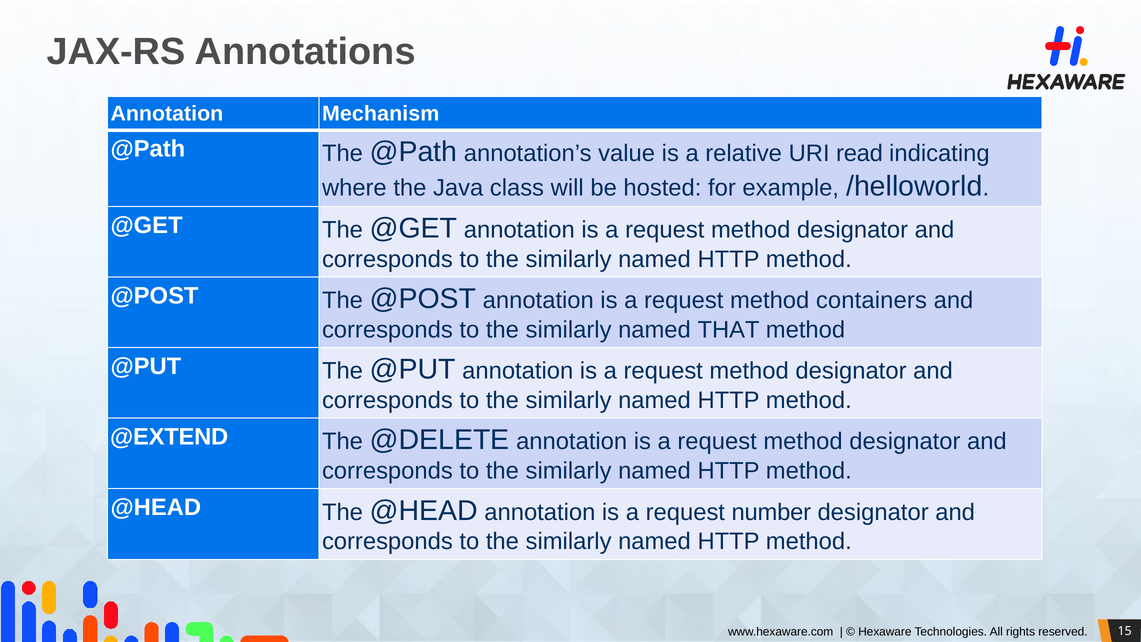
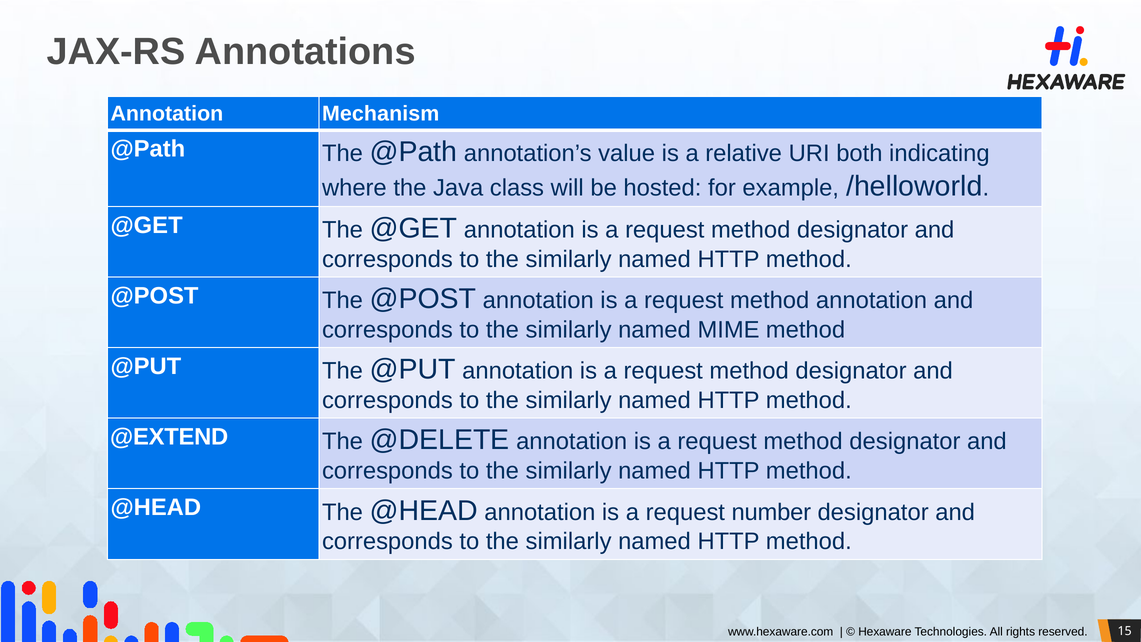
read: read -> both
method containers: containers -> annotation
THAT: THAT -> MIME
